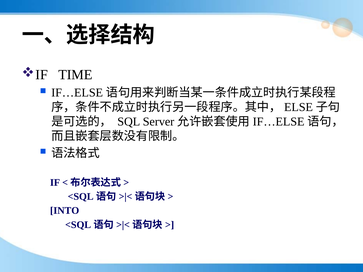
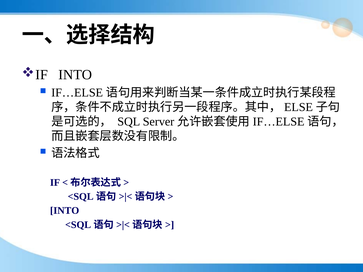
TIME at (75, 75): TIME -> INTO
